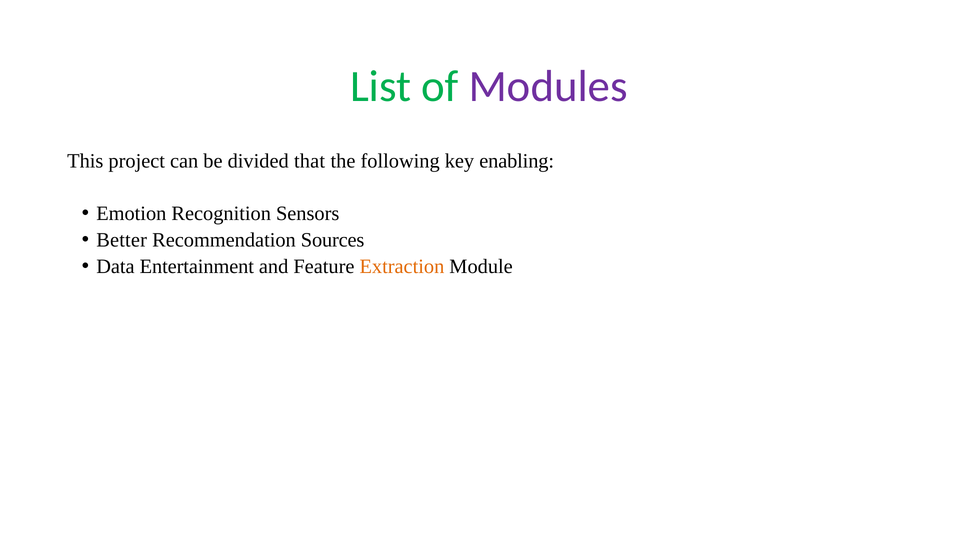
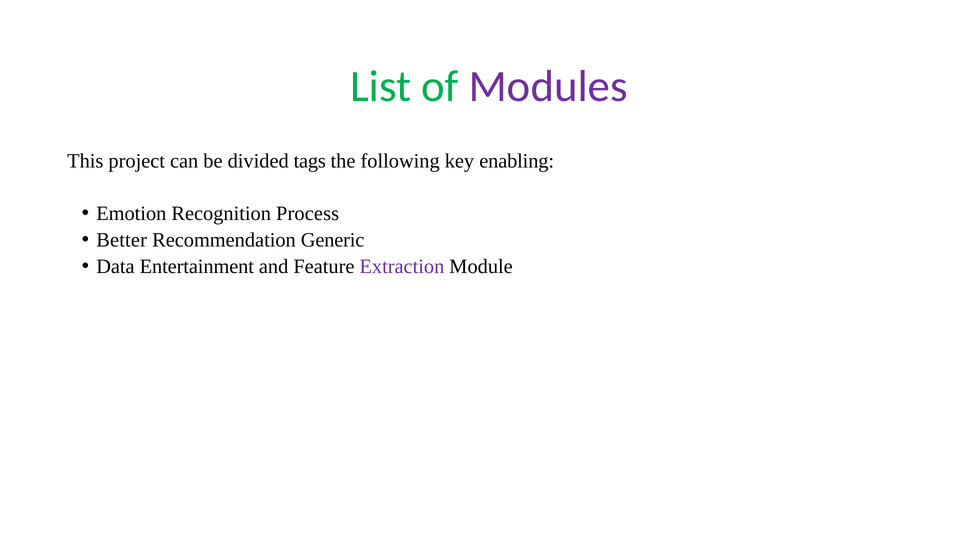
that: that -> tags
Sensors: Sensors -> Process
Sources: Sources -> Generic
Extraction colour: orange -> purple
